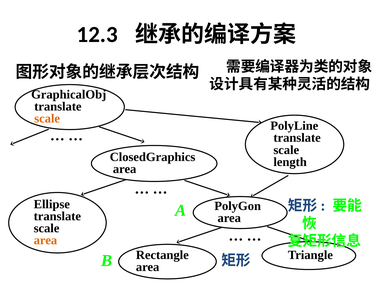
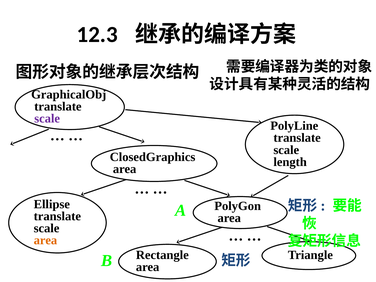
scale at (47, 119) colour: orange -> purple
